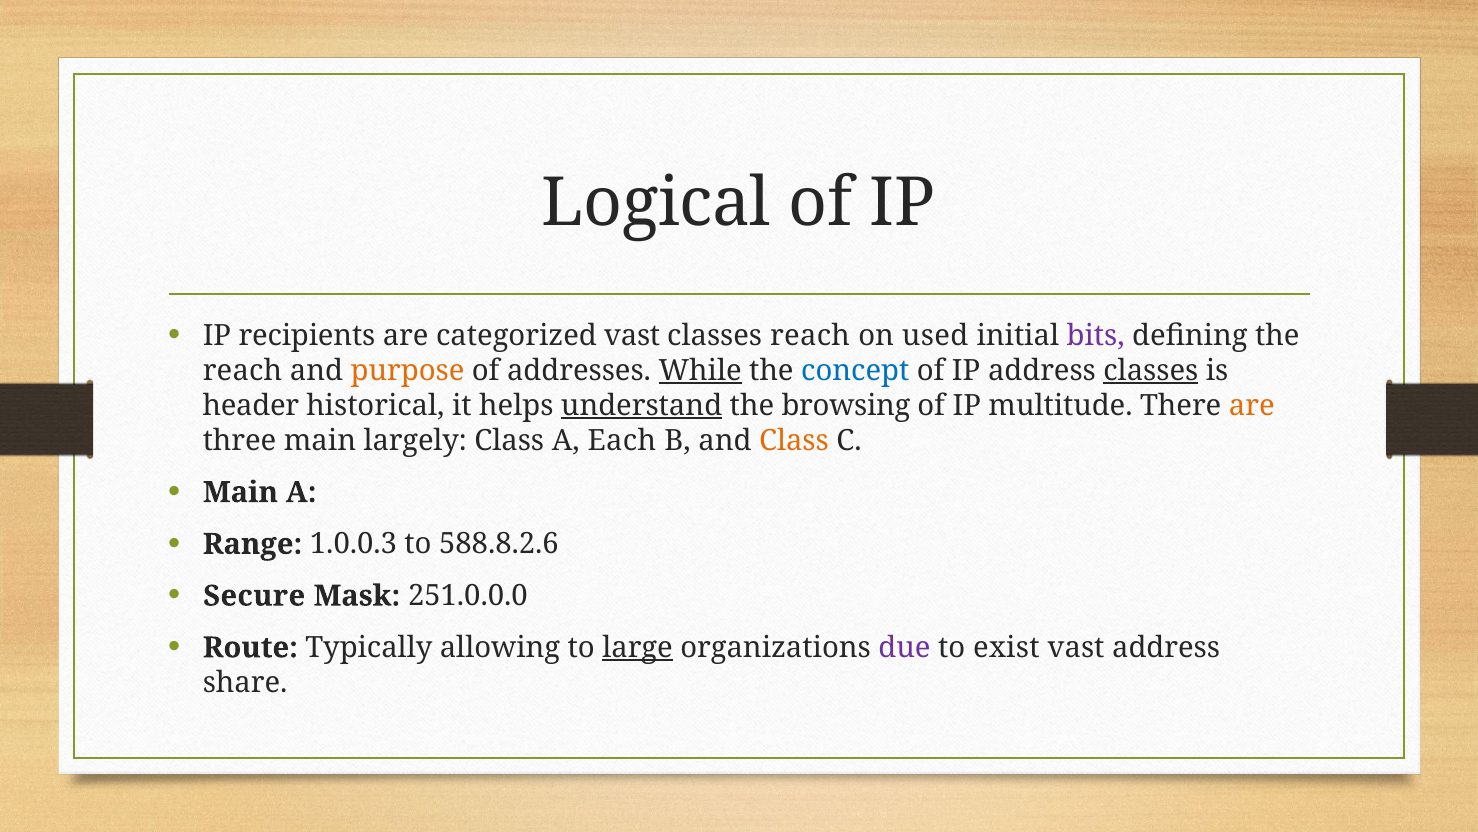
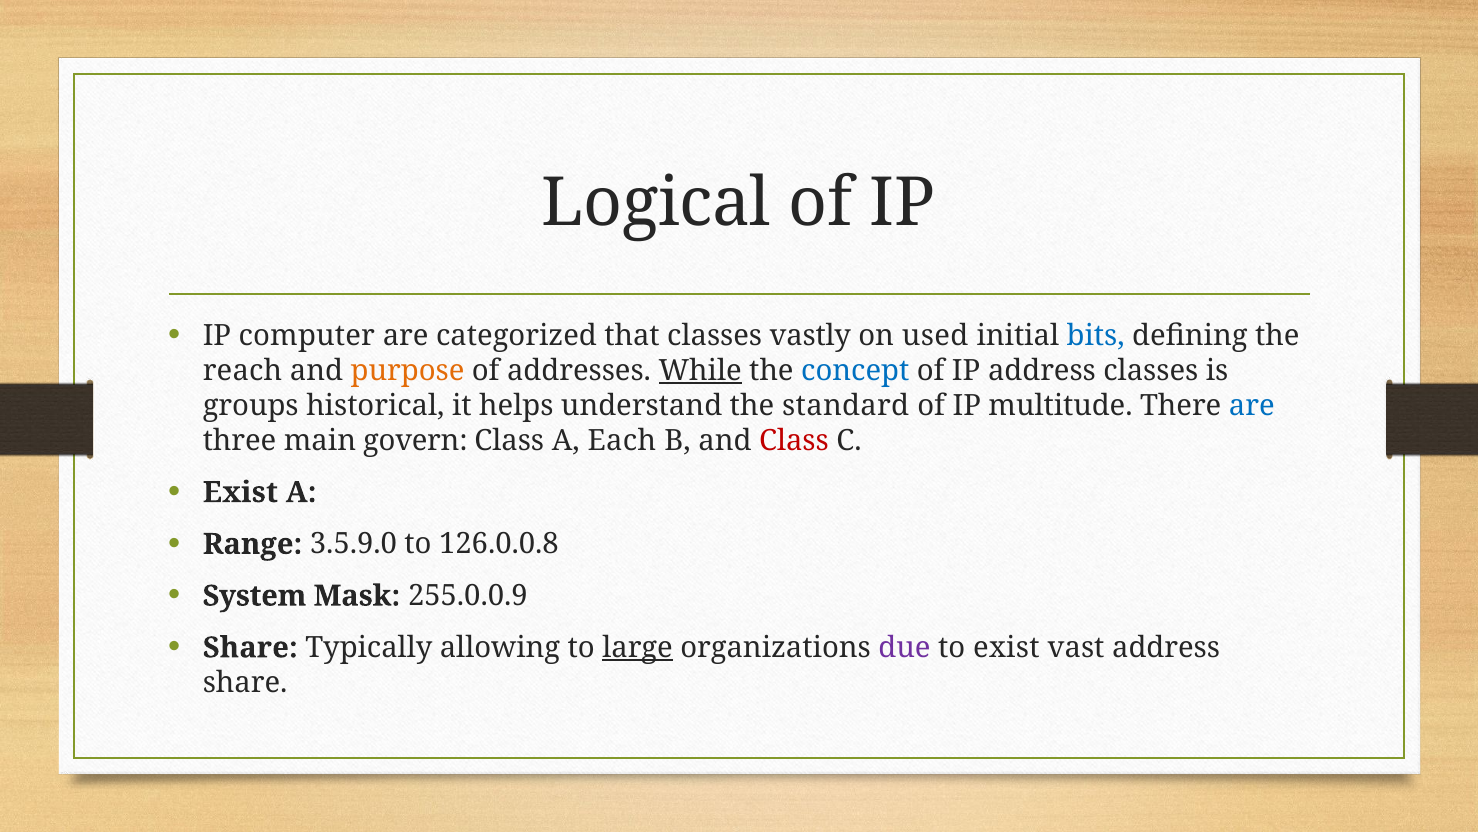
recipients: recipients -> computer
categorized vast: vast -> that
classes reach: reach -> vastly
bits colour: purple -> blue
classes at (1151, 370) underline: present -> none
header: header -> groups
understand underline: present -> none
browsing: browsing -> standard
are at (1252, 405) colour: orange -> blue
largely: largely -> govern
Class at (794, 440) colour: orange -> red
Main at (240, 492): Main -> Exist
1.0.0.3: 1.0.0.3 -> 3.5.9.0
588.8.2.6: 588.8.2.6 -> 126.0.0.8
Secure: Secure -> System
251.0.0.0: 251.0.0.0 -> 255.0.0.9
Route at (250, 647): Route -> Share
